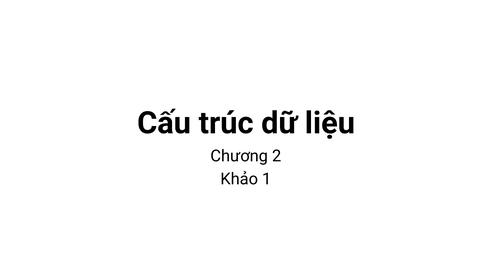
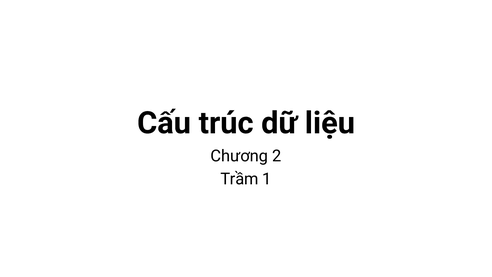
Khảo: Khảo -> Trầm
